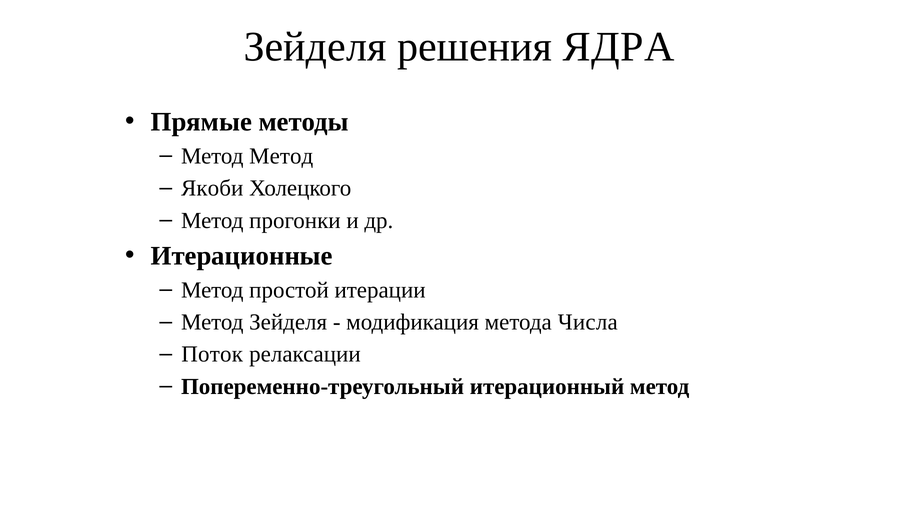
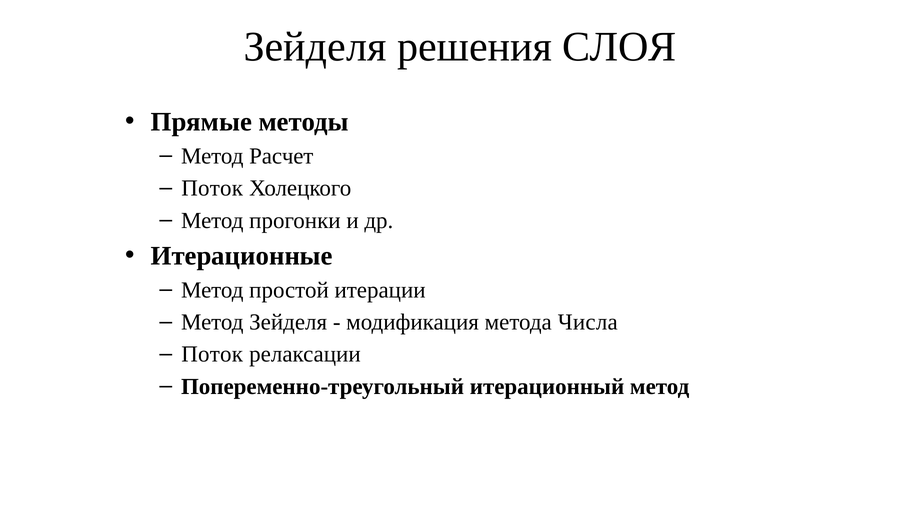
ЯДРА: ЯДРА -> СЛОЯ
Метод Метод: Метод -> Расчет
Якоби at (212, 188): Якоби -> Поток
